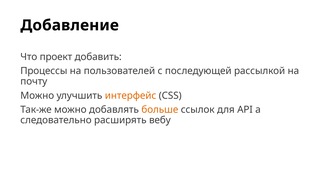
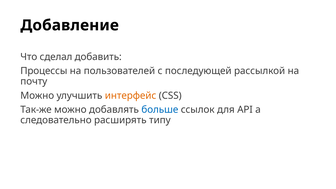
проект: проект -> сделал
больше colour: orange -> blue
вебу: вебу -> типу
